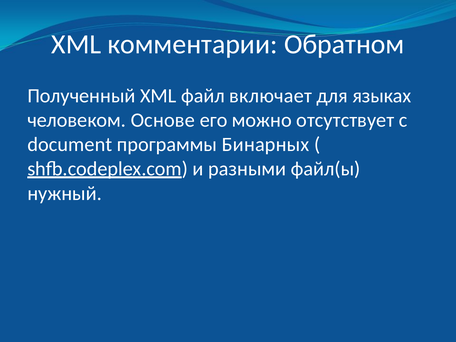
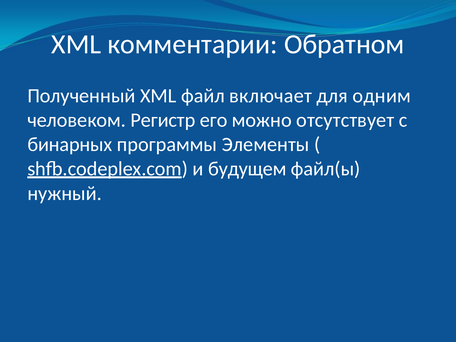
языках: языках -> одним
Основе: Основе -> Регистр
document: document -> бинарных
Бинарных: Бинарных -> Элементы
разными: разными -> будущем
